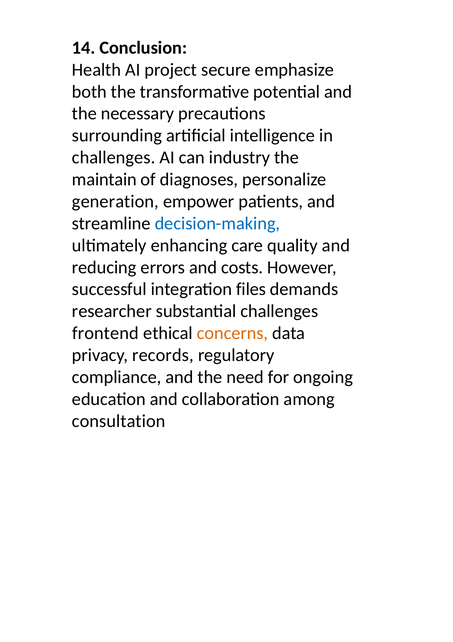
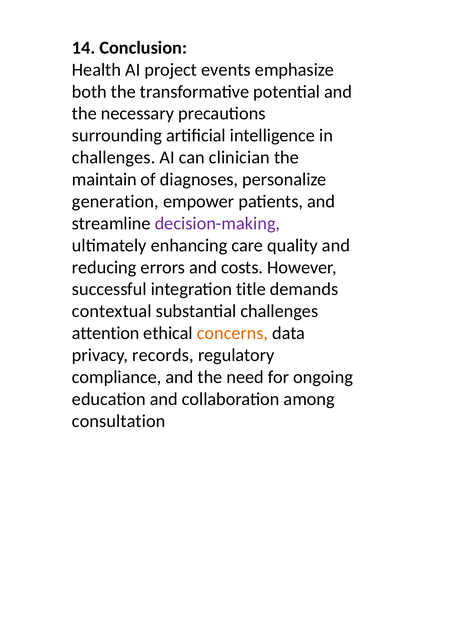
secure: secure -> events
industry: industry -> clinician
decision-making colour: blue -> purple
files: files -> title
researcher: researcher -> contextual
frontend: frontend -> attention
